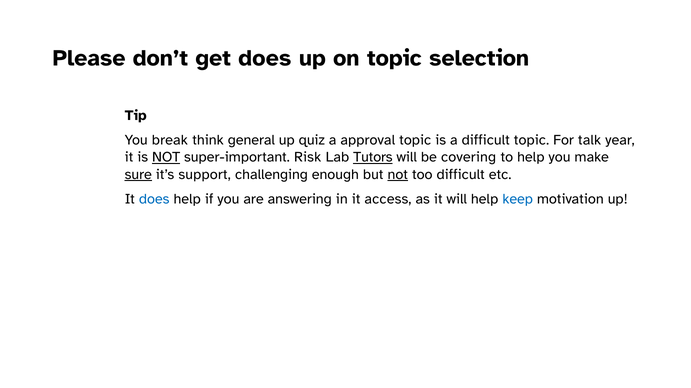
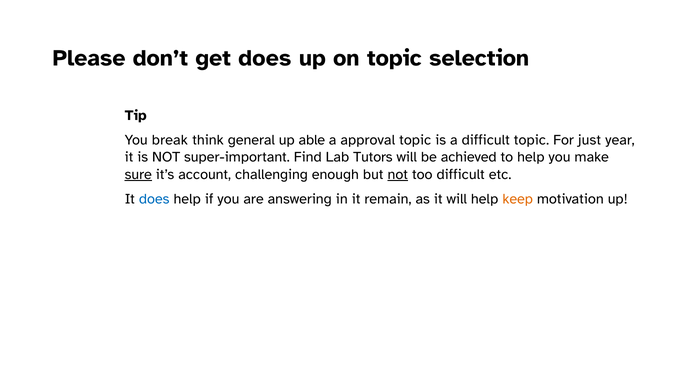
quiz: quiz -> able
talk: talk -> just
NOT at (166, 157) underline: present -> none
Risk: Risk -> Find
Tutors underline: present -> none
covering: covering -> achieved
support: support -> account
access: access -> remain
keep colour: blue -> orange
